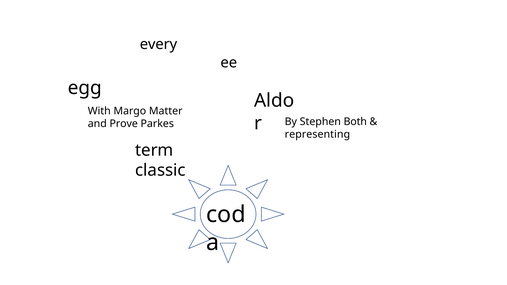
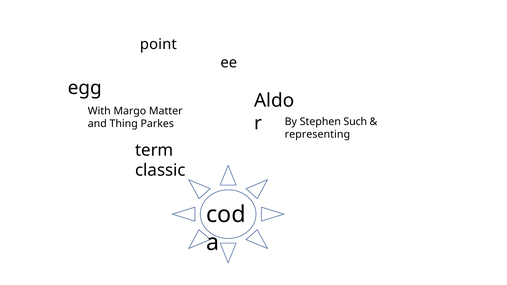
every: every -> point
Both: Both -> Such
Prove: Prove -> Thing
